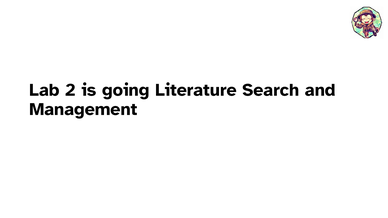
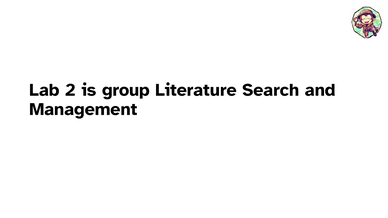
going: going -> group
